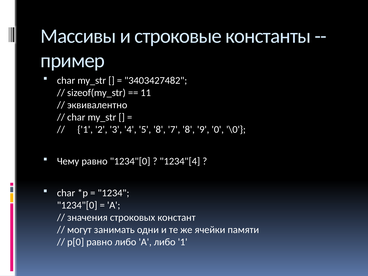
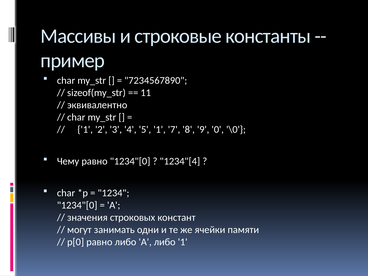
3403427482: 3403427482 -> 7234567890
5 8: 8 -> 1
